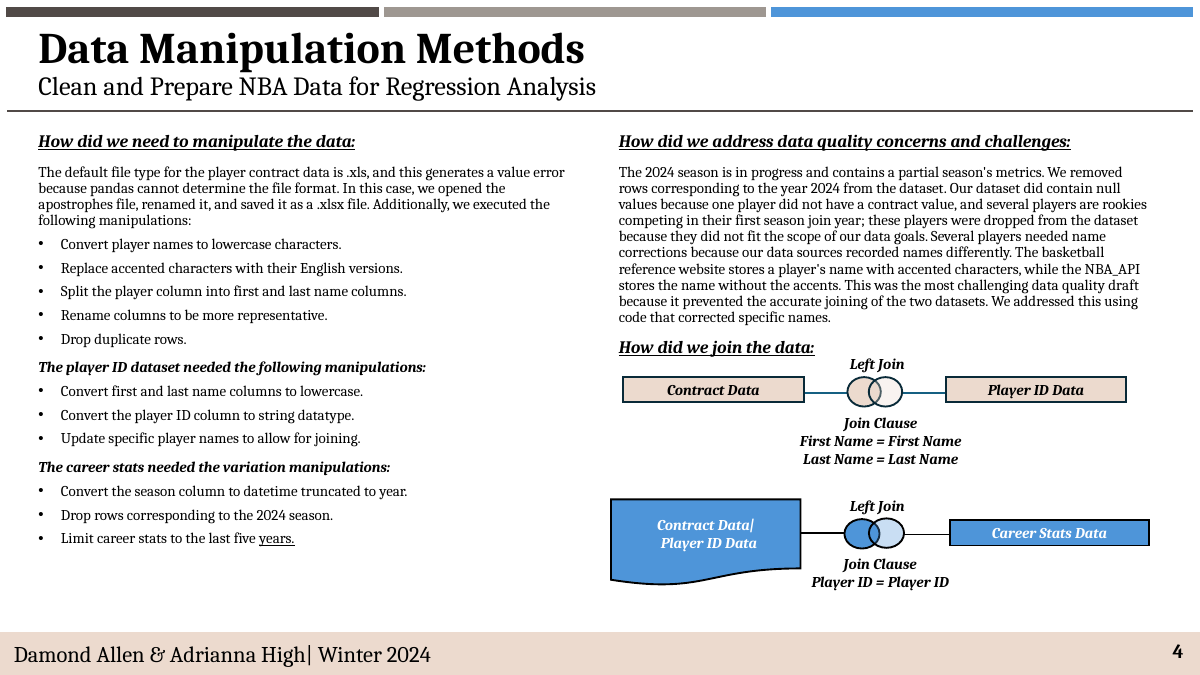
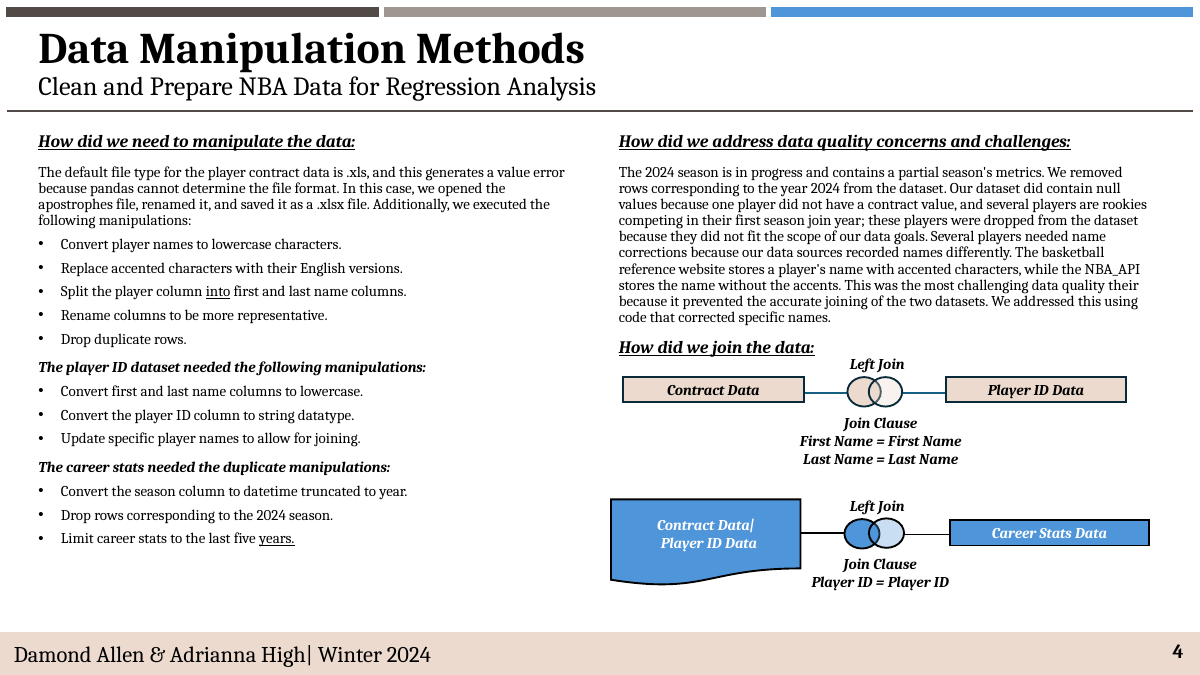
quality draft: draft -> their
into underline: none -> present
the variation: variation -> duplicate
